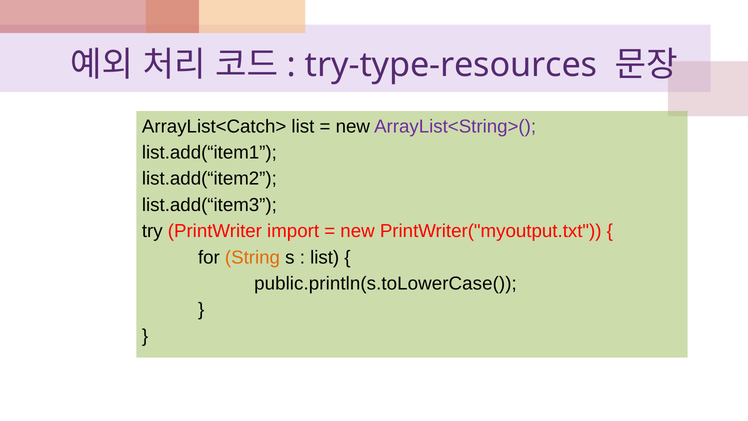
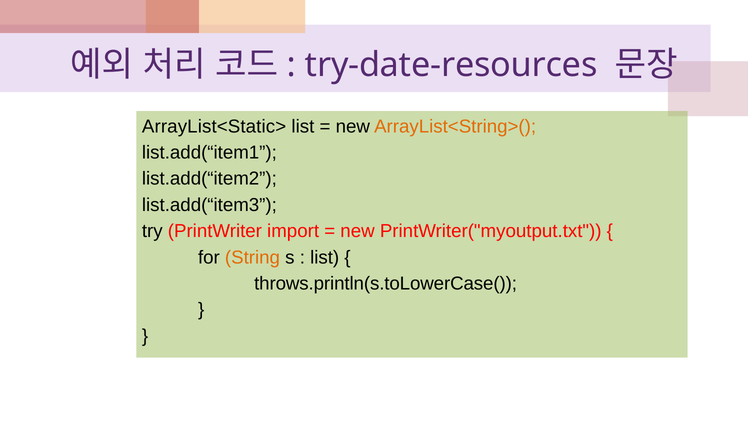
try-type-resources: try-type-resources -> try-date-resources
ArrayList<Catch>: ArrayList<Catch> -> ArrayList<Static>
ArrayList<String>( colour: purple -> orange
public.println(s.toLowerCase(: public.println(s.toLowerCase( -> throws.println(s.toLowerCase(
